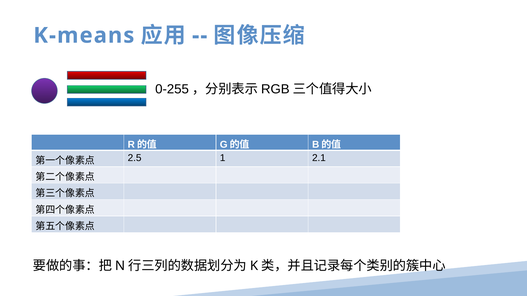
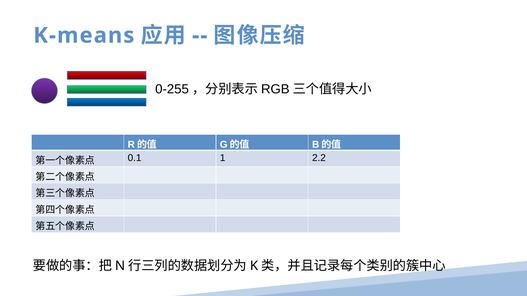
2.5: 2.5 -> 0.1
2.1: 2.1 -> 2.2
